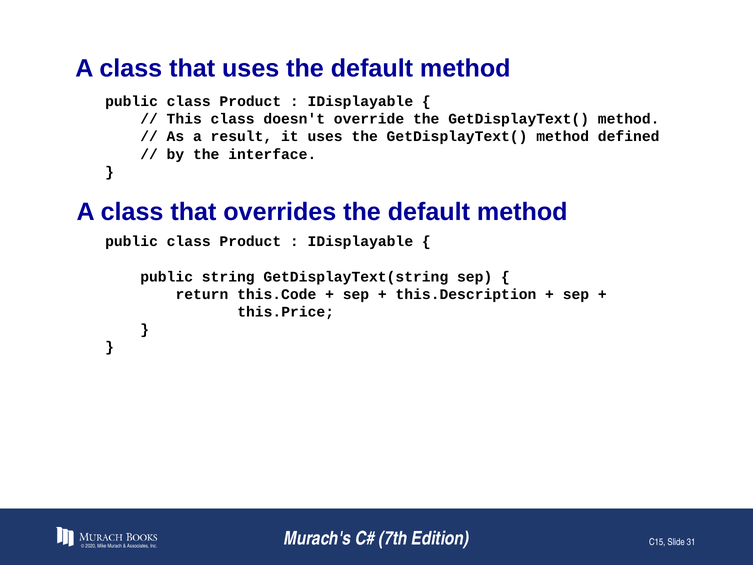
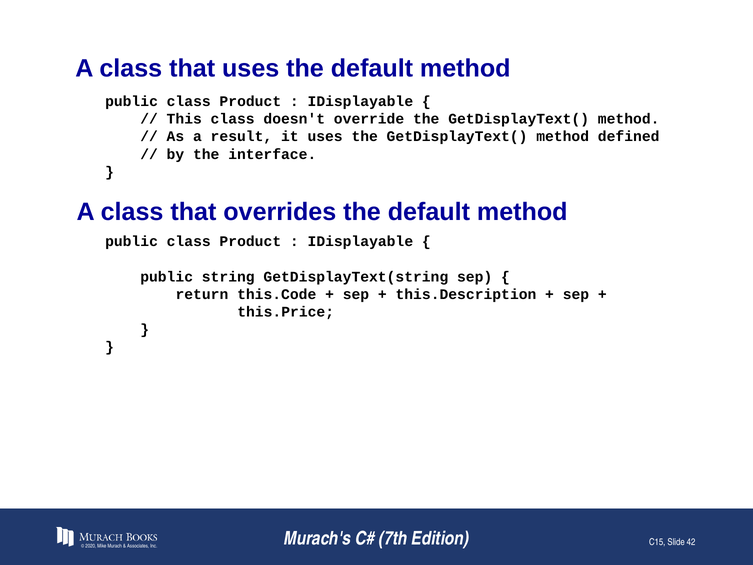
31: 31 -> 42
